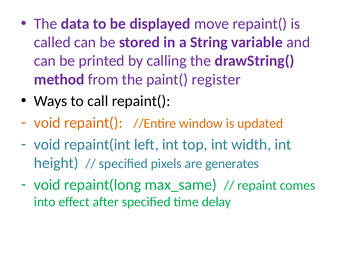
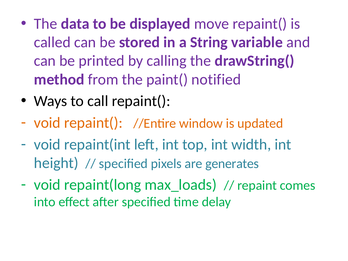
register: register -> notified
max_same: max_same -> max_loads
